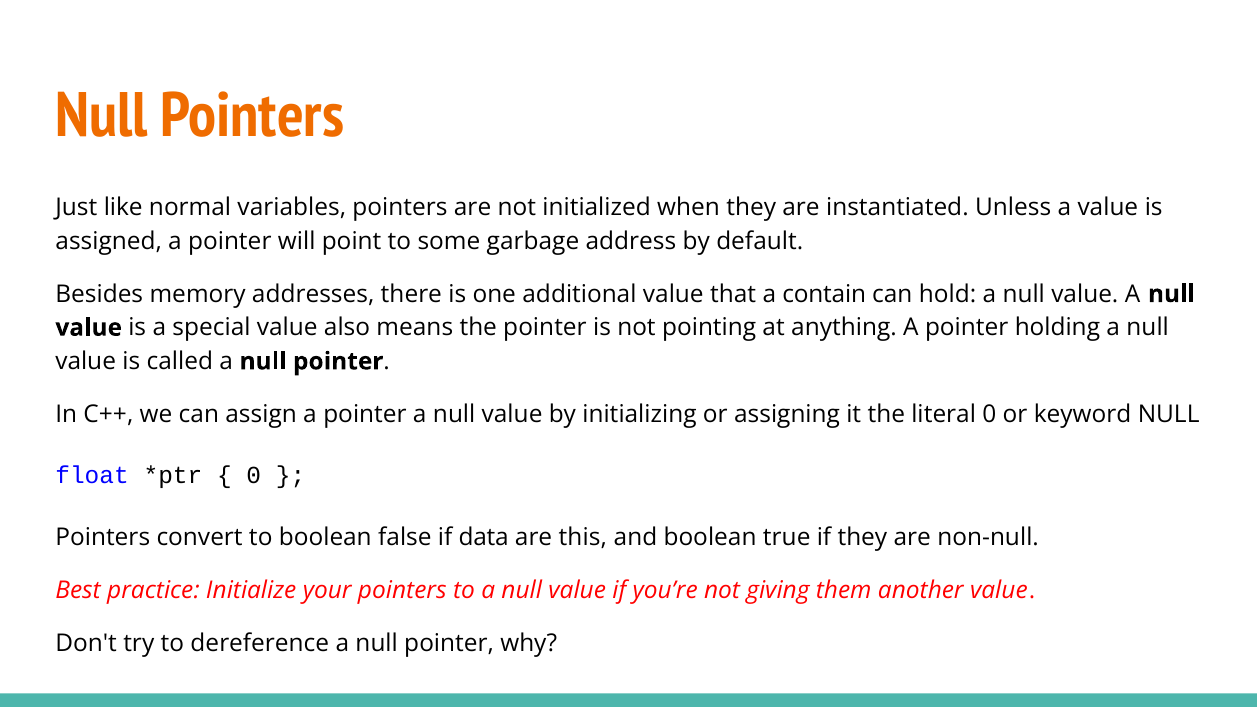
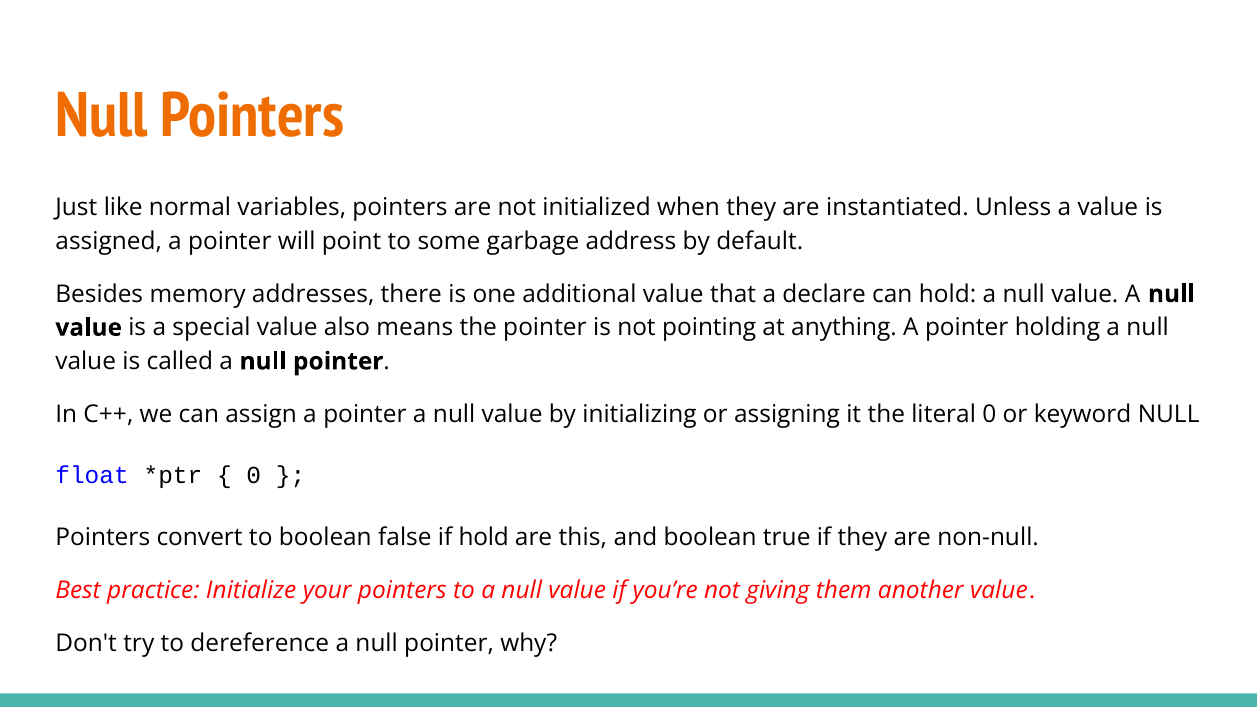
contain: contain -> declare
if data: data -> hold
